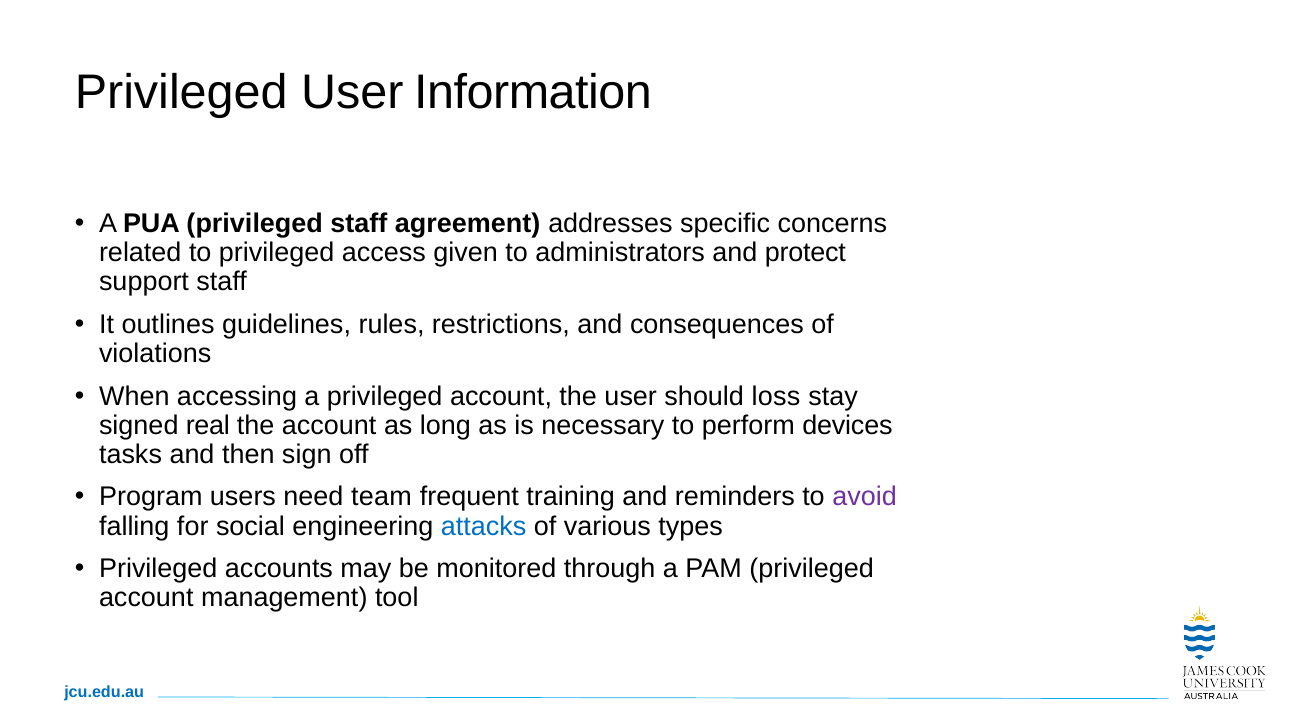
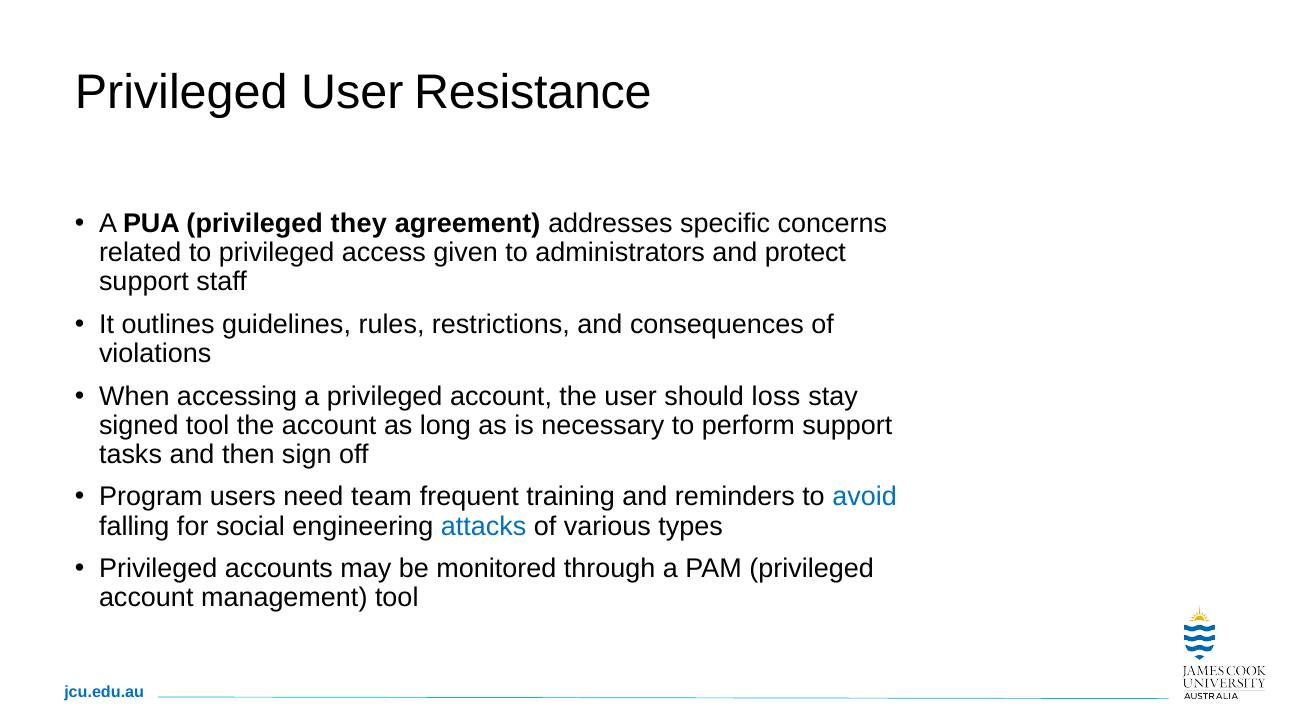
Information: Information -> Resistance
privileged staff: staff -> they
signed real: real -> tool
perform devices: devices -> support
avoid colour: purple -> blue
